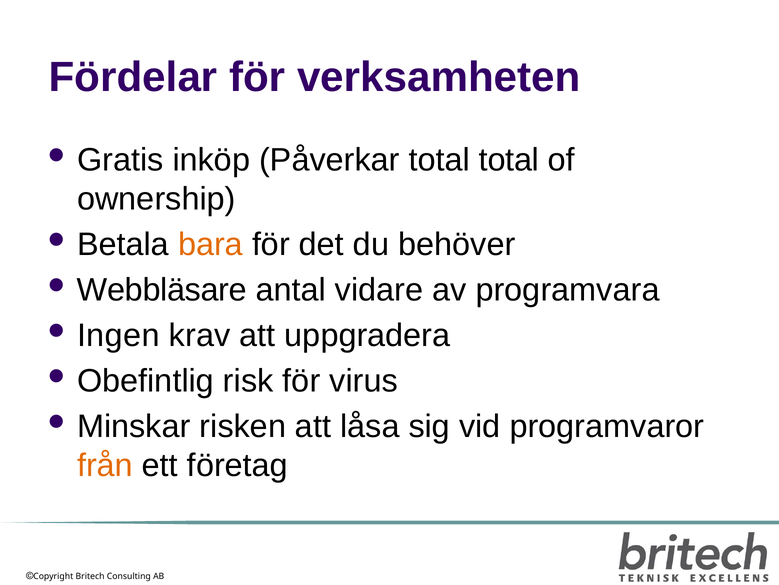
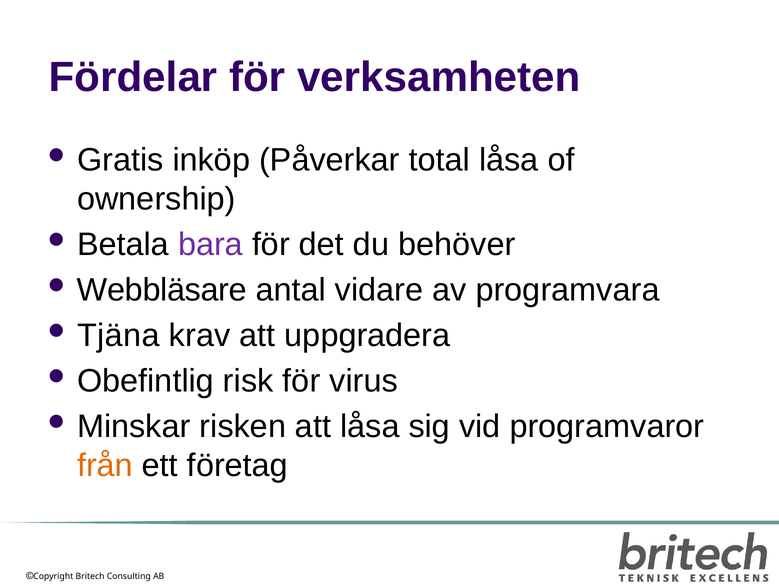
total total: total -> låsa
bara colour: orange -> purple
Ingen: Ingen -> Tjäna
